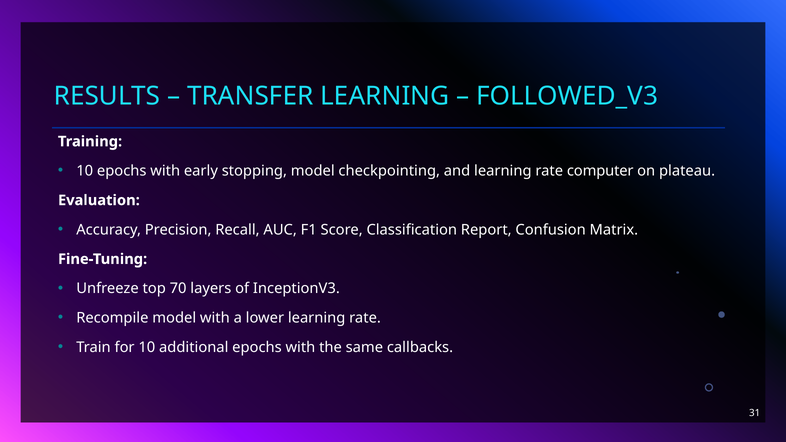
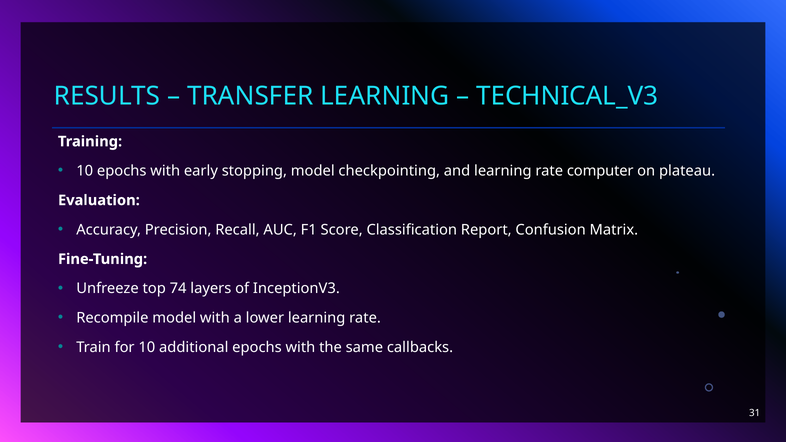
FOLLOWED_V3: FOLLOWED_V3 -> TECHNICAL_V3
70: 70 -> 74
